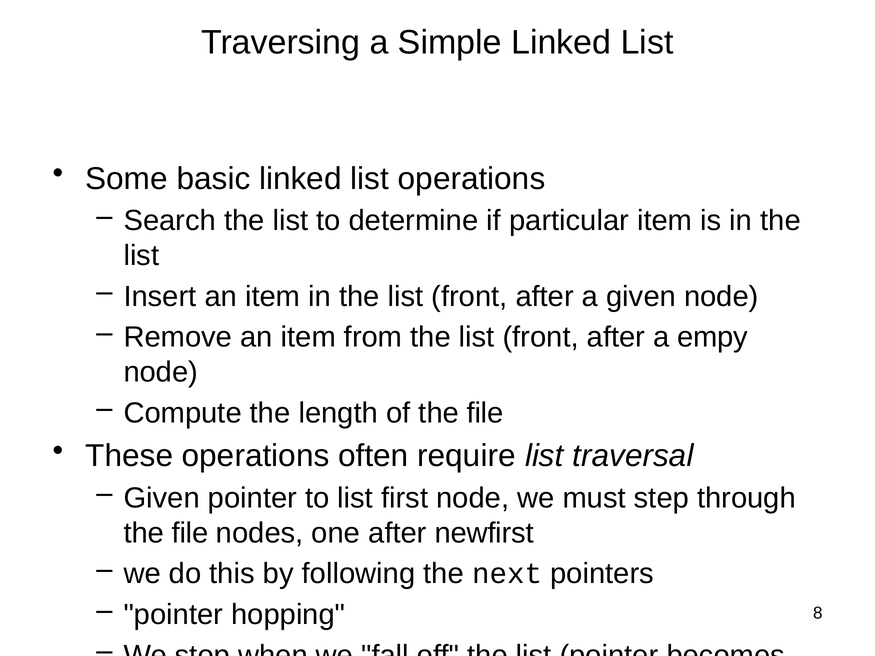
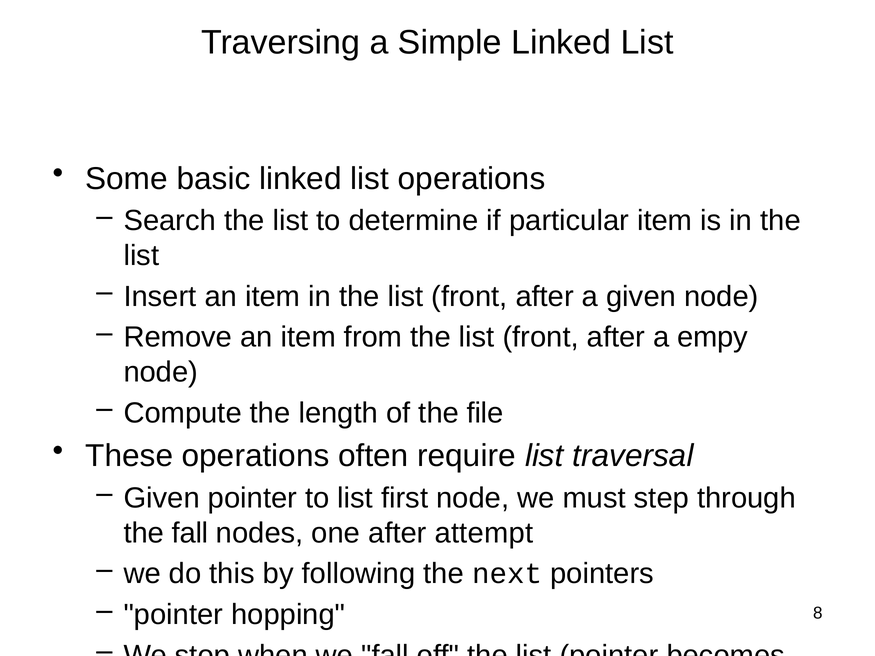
file at (190, 533): file -> fall
newfirst: newfirst -> attempt
